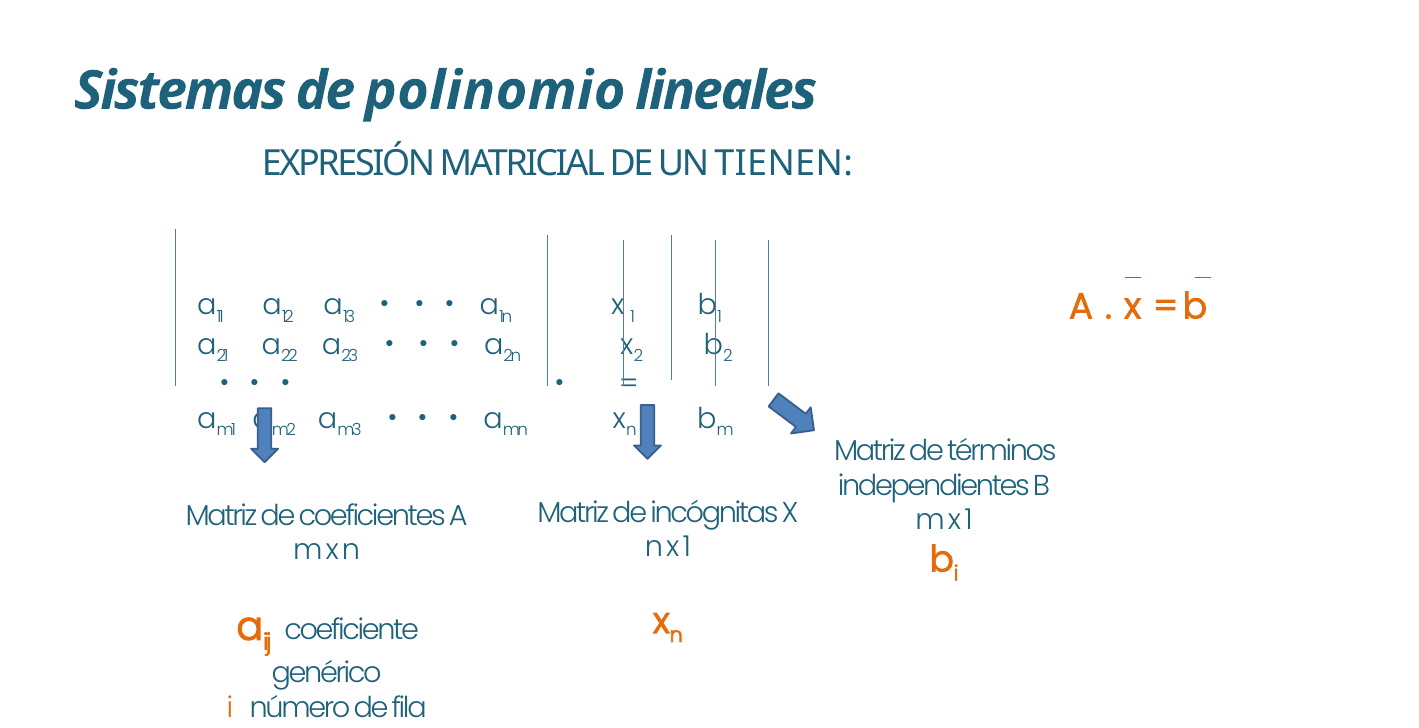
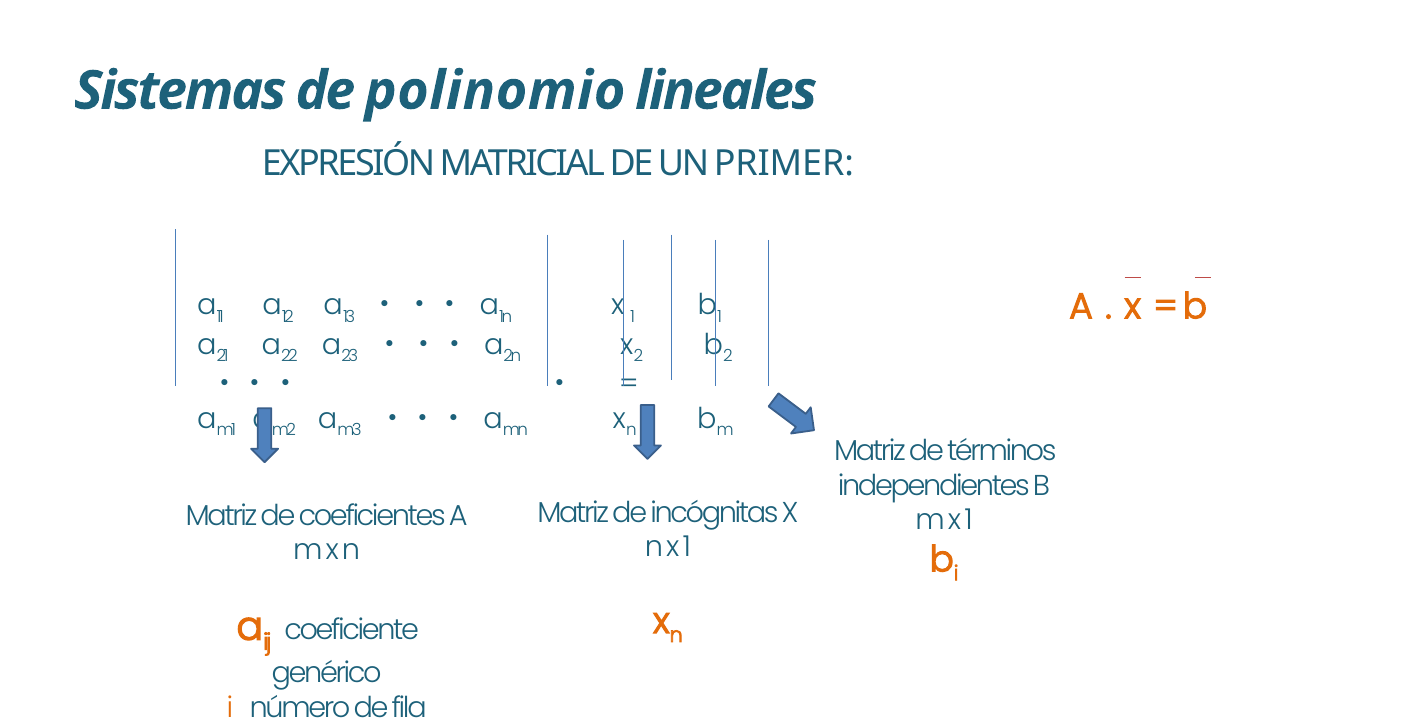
TIENEN: TIENEN -> PRIMER
